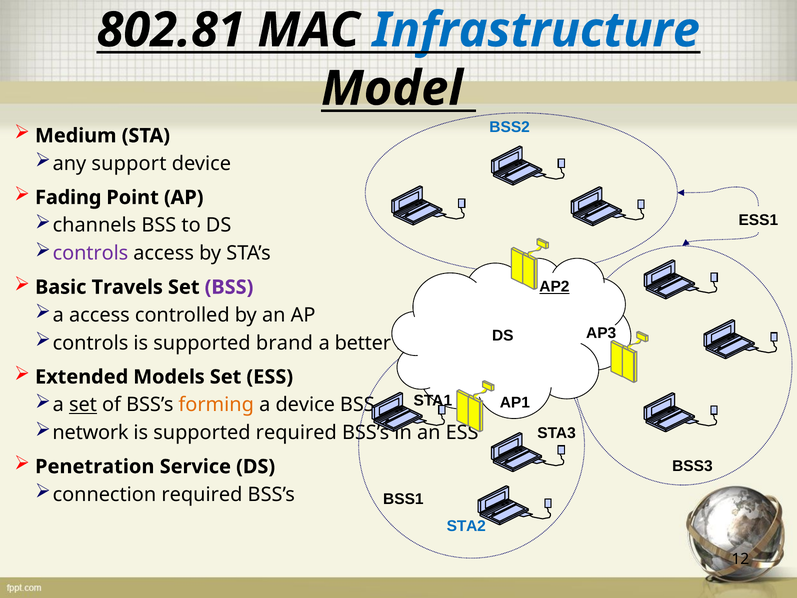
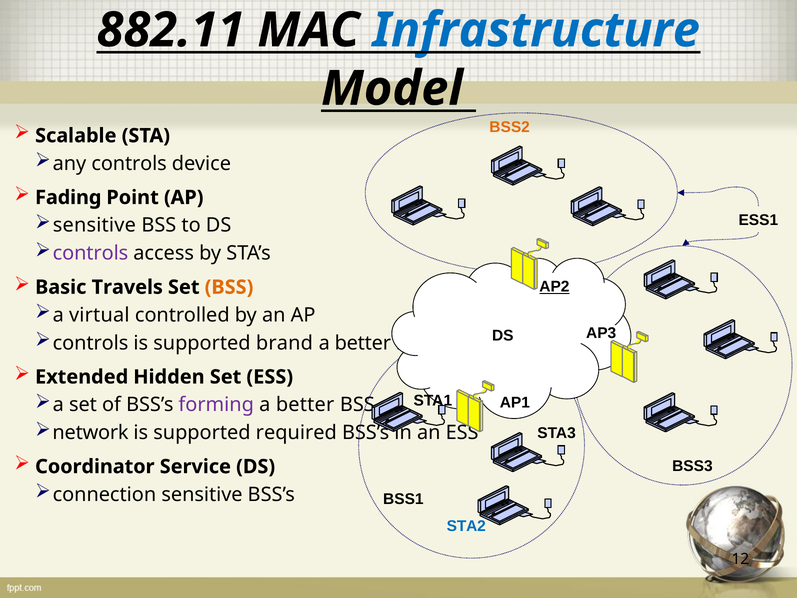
802.81: 802.81 -> 882.11
BSS2 colour: blue -> orange
Medium: Medium -> Scalable
any support: support -> controls
channels at (94, 225): channels -> sensitive
BSS at (229, 287) colour: purple -> orange
a access: access -> virtual
Models: Models -> Hidden
set at (83, 405) underline: present -> none
forming colour: orange -> purple
device at (305, 405): device -> better
Penetration: Penetration -> Coordinator
connection required: required -> sensitive
